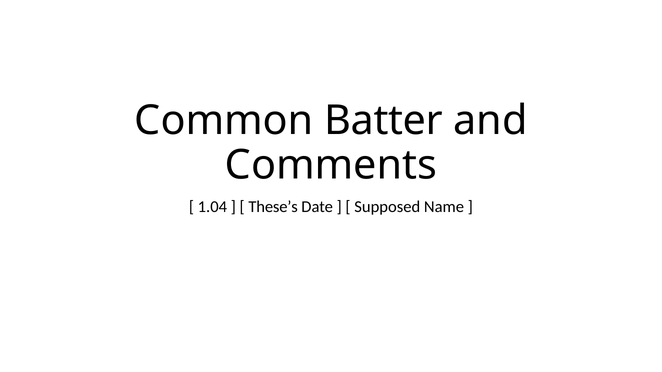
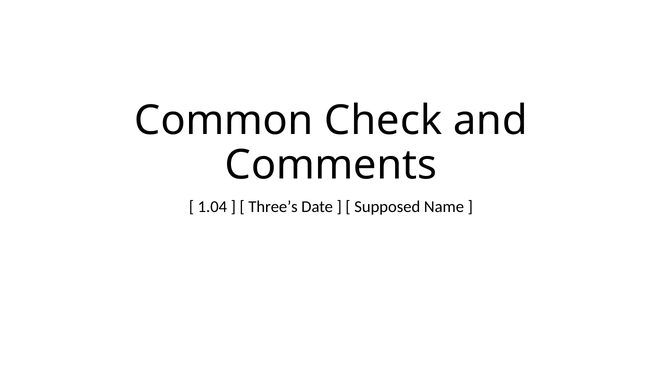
Batter: Batter -> Check
These’s: These’s -> Three’s
